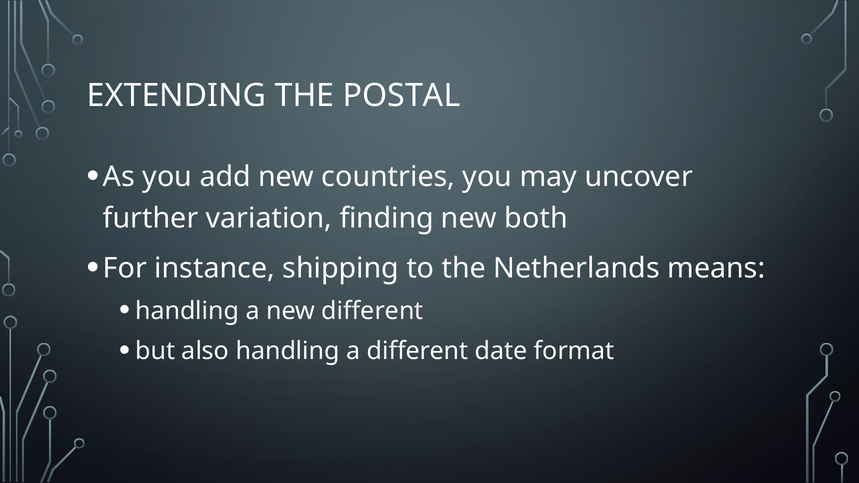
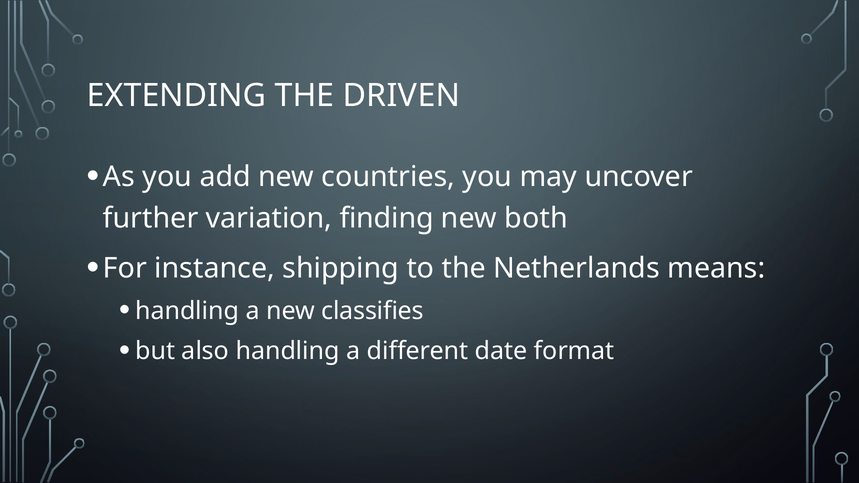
POSTAL: POSTAL -> DRIVEN
new different: different -> classifies
